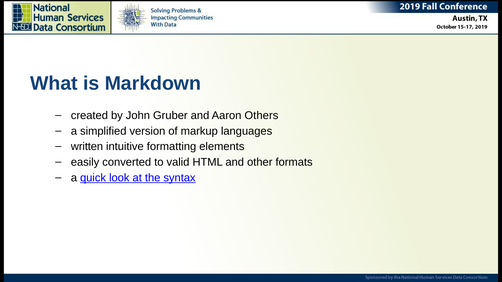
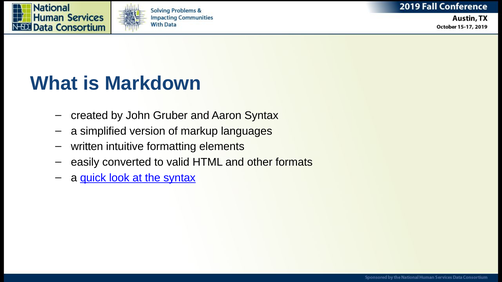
Aaron Others: Others -> Syntax
